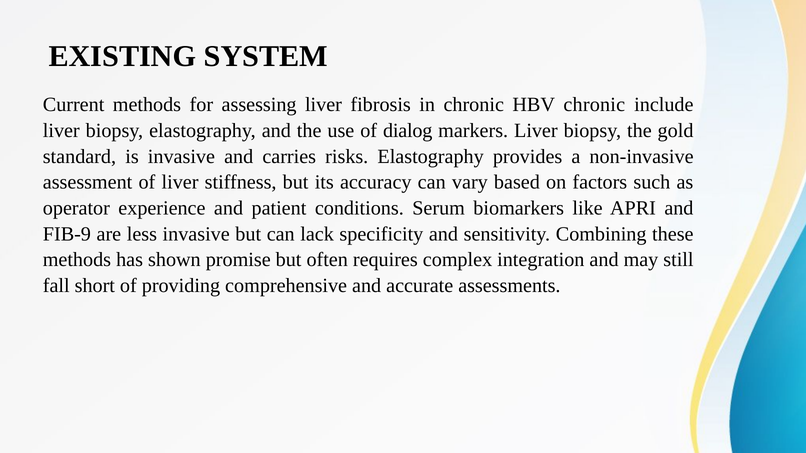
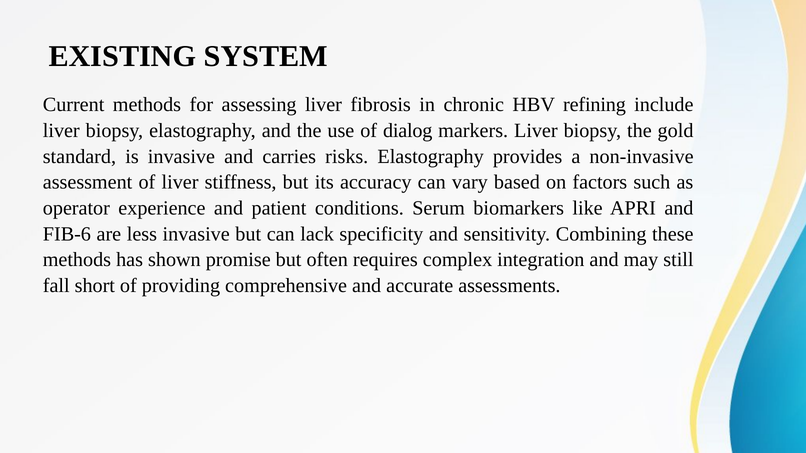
HBV chronic: chronic -> refining
FIB-9: FIB-9 -> FIB-6
